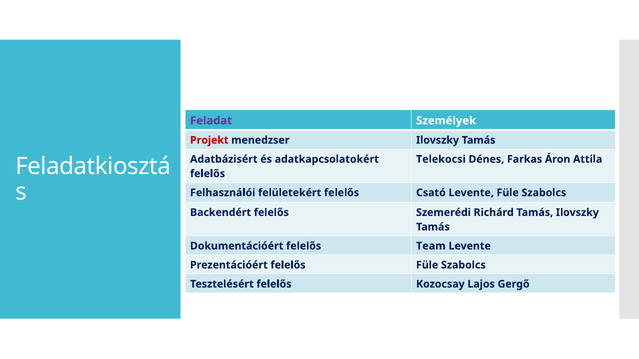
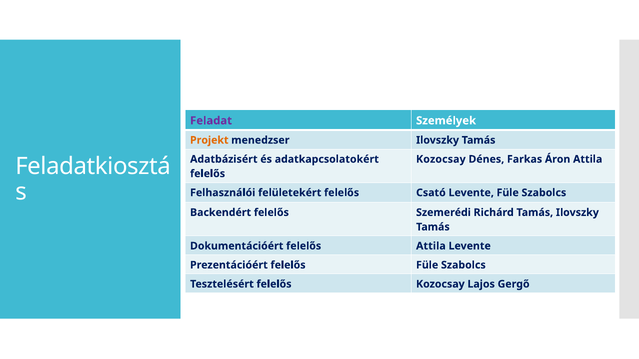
Projekt colour: red -> orange
Telekocsi at (441, 159): Telekocsi -> Kozocsay
felelős Team: Team -> Attila
